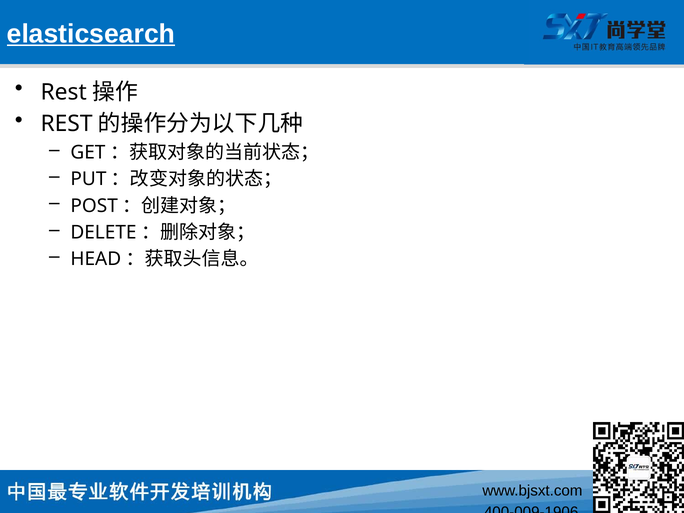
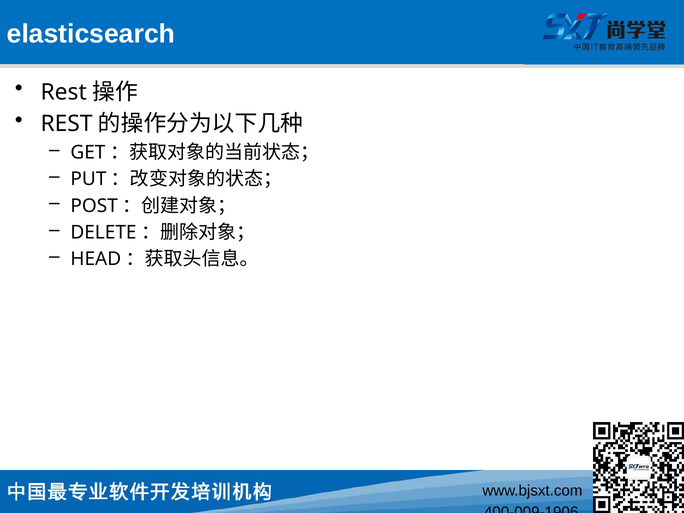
elasticsearch underline: present -> none
